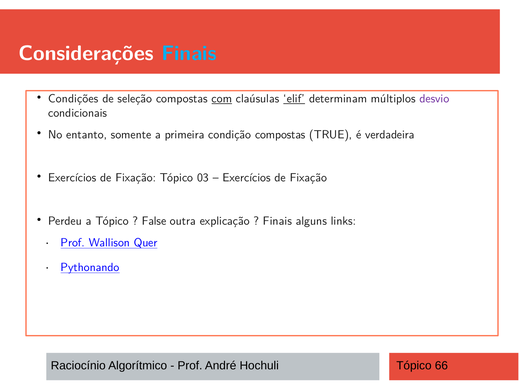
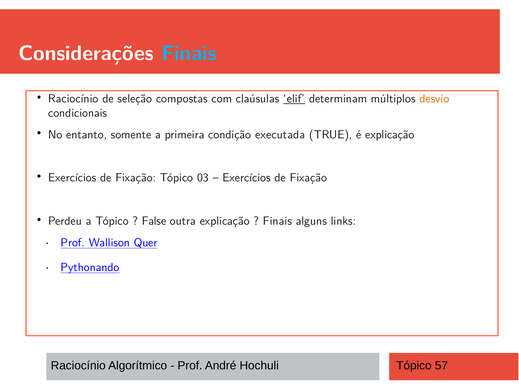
Condições at (73, 98): Condições -> Raciocínio
com underline: present -> none
desvio colour: purple -> orange
condição compostas: compostas -> executada
é verdadeira: verdadeira -> explicação
66: 66 -> 57
